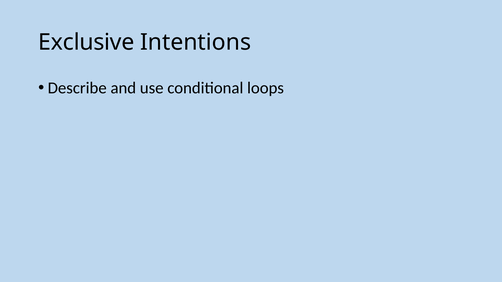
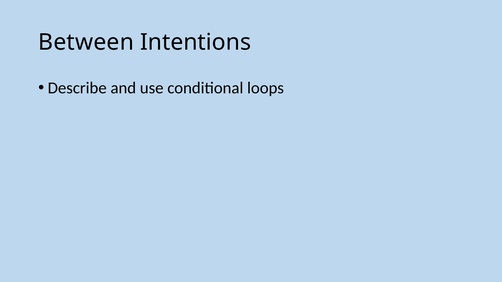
Exclusive: Exclusive -> Between
